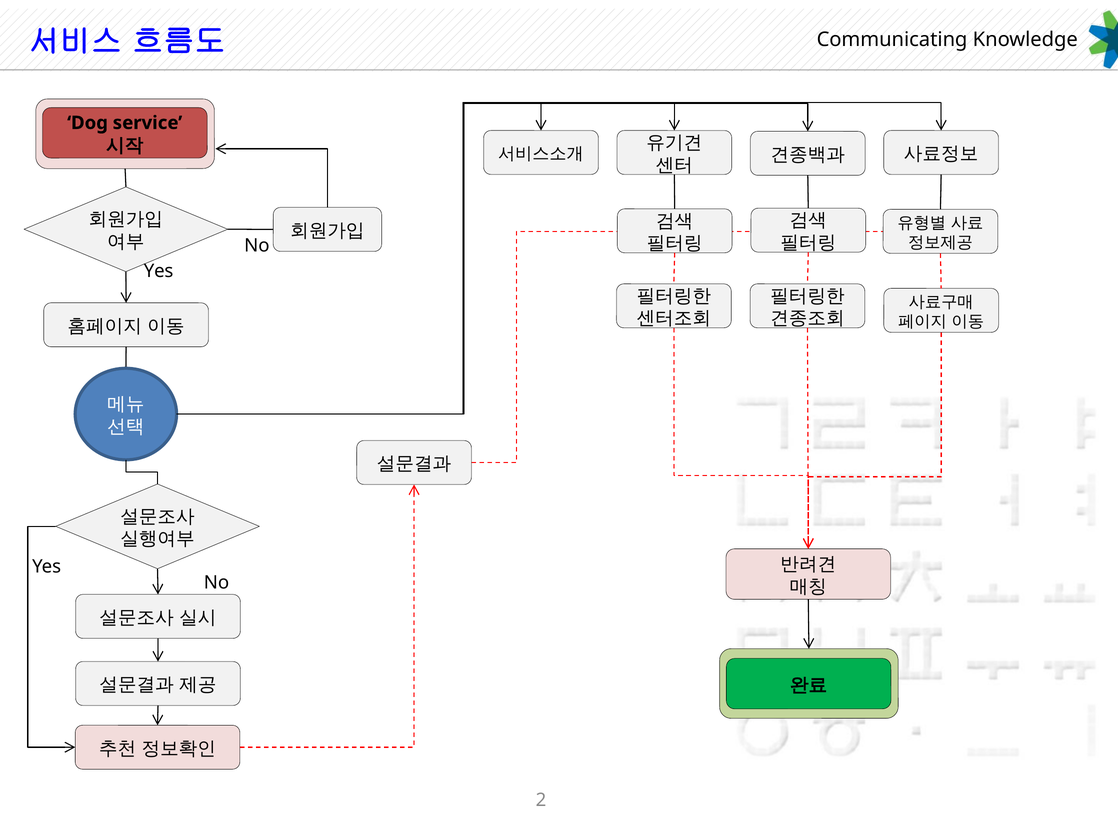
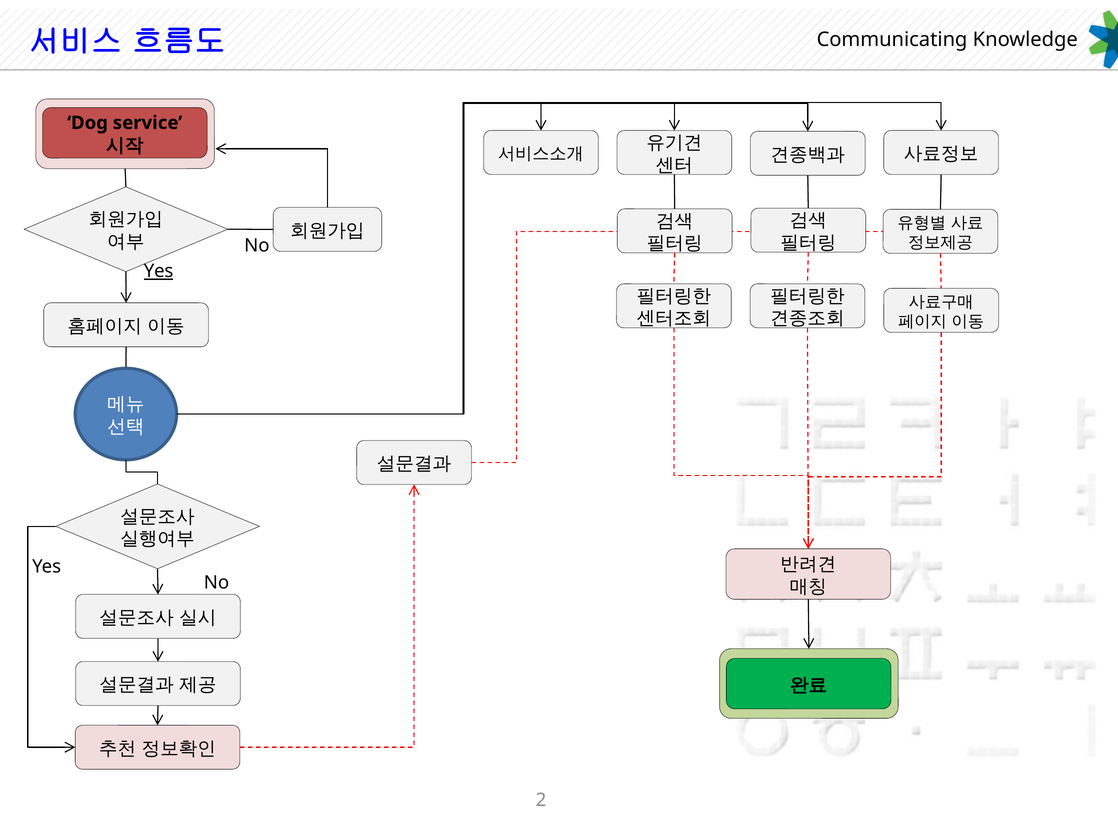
Yes at (159, 271) underline: none -> present
